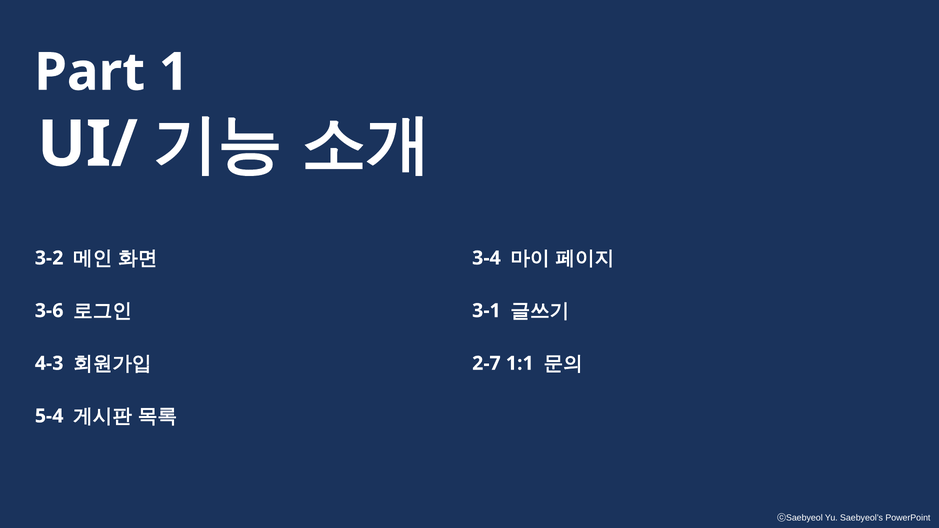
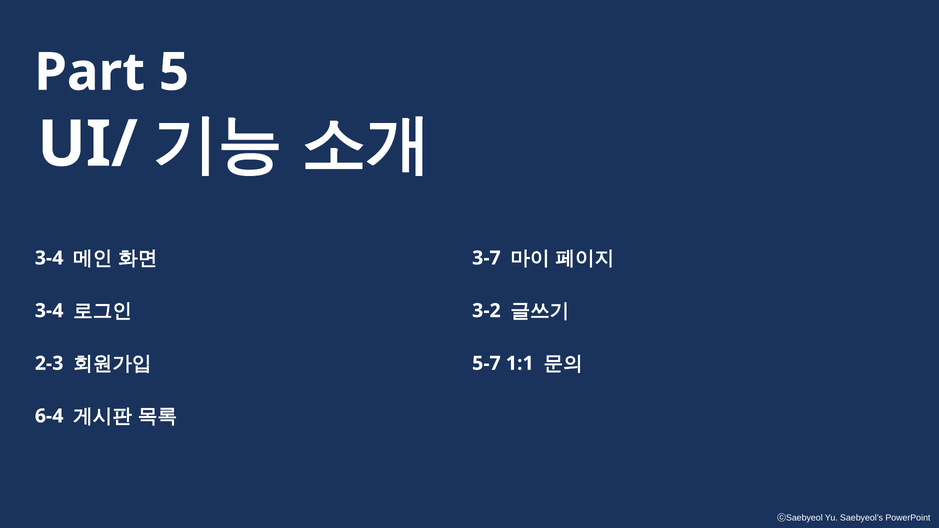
1: 1 -> 5
3-2 at (49, 258): 3-2 -> 3-4
3-4: 3-4 -> 3-7
3-6 at (49, 311): 3-6 -> 3-4
3-1: 3-1 -> 3-2
4-3: 4-3 -> 2-3
2-7: 2-7 -> 5-7
5-4: 5-4 -> 6-4
